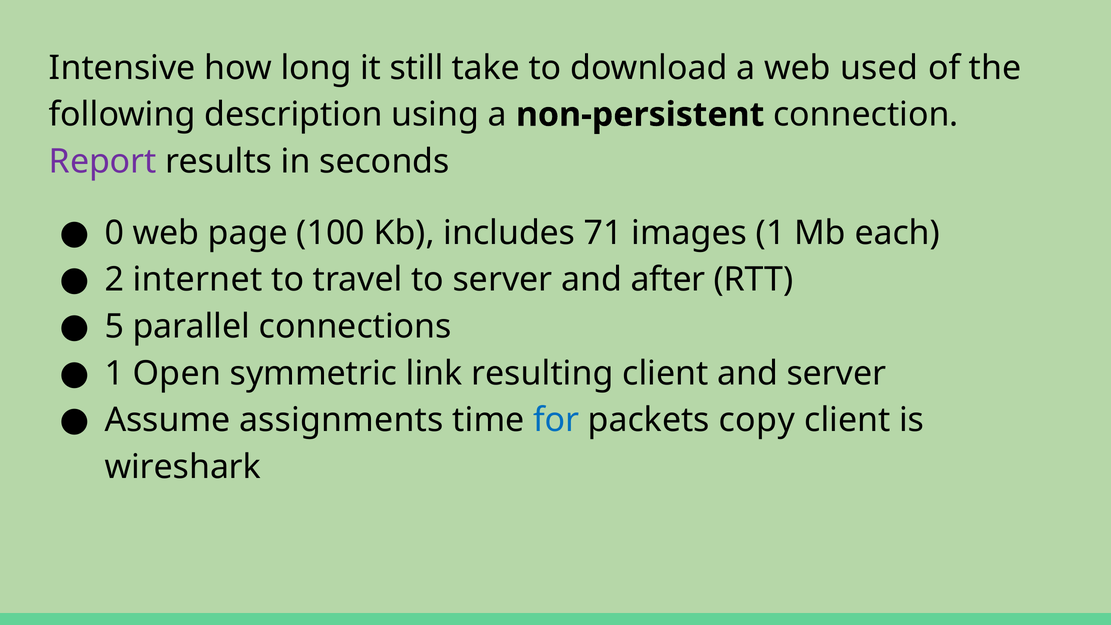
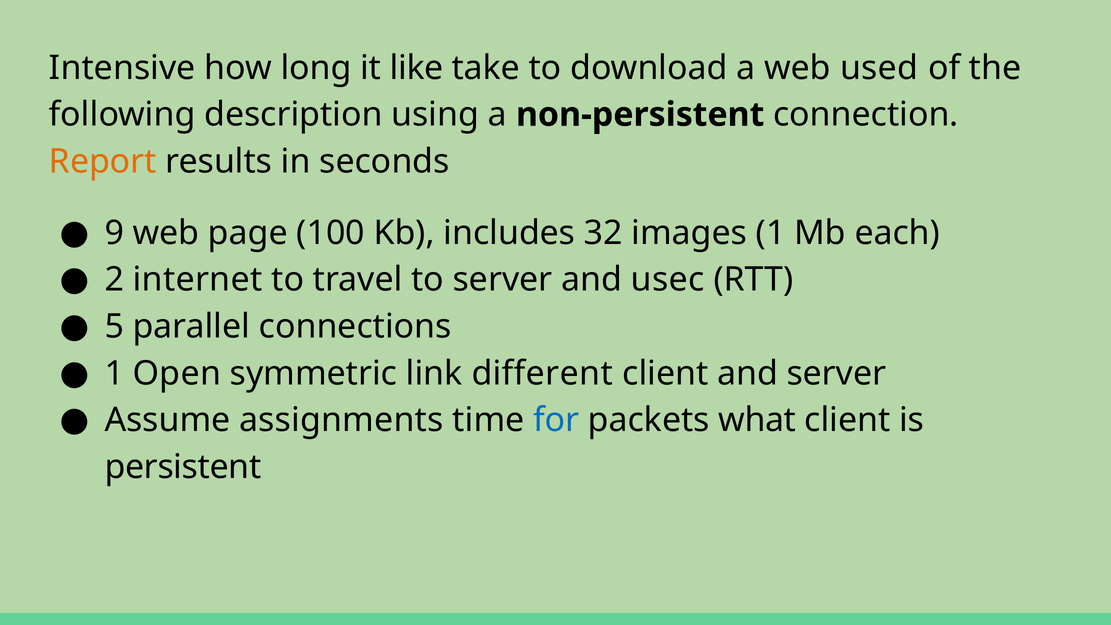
still: still -> like
Report colour: purple -> orange
0: 0 -> 9
71: 71 -> 32
after: after -> usec
resulting: resulting -> different
copy: copy -> what
wireshark: wireshark -> persistent
